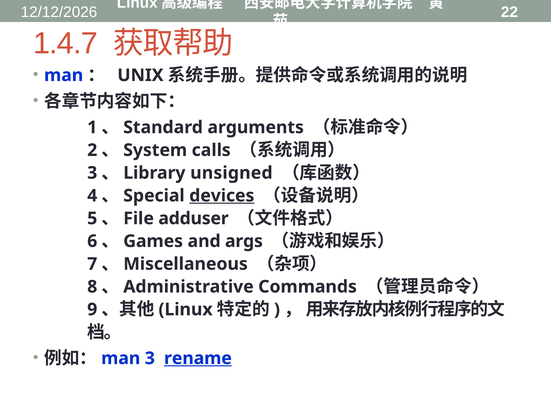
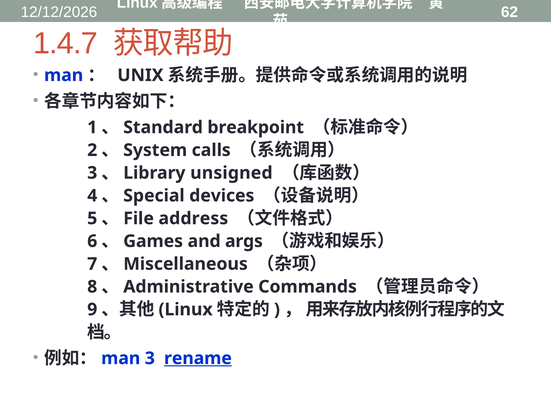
22: 22 -> 62
arguments: arguments -> breakpoint
devices underline: present -> none
adduser: adduser -> address
